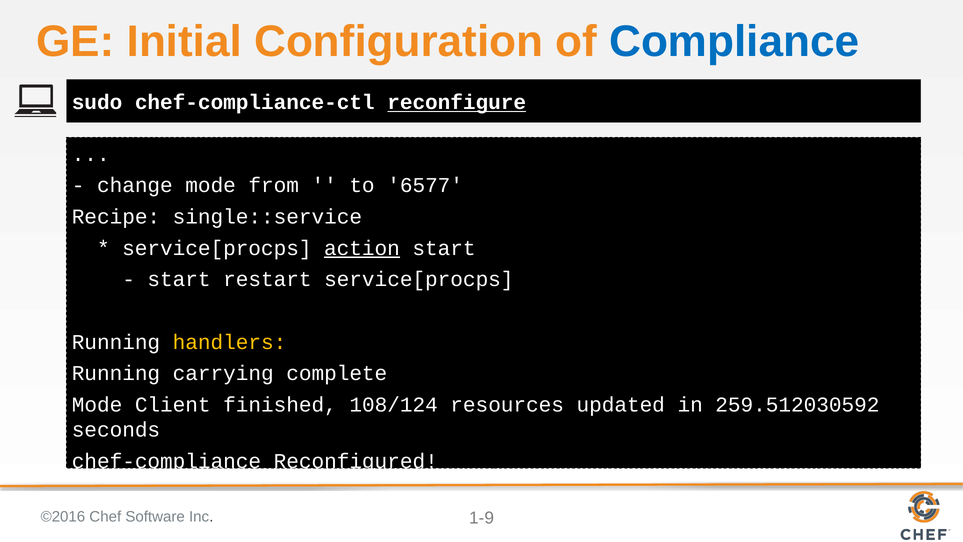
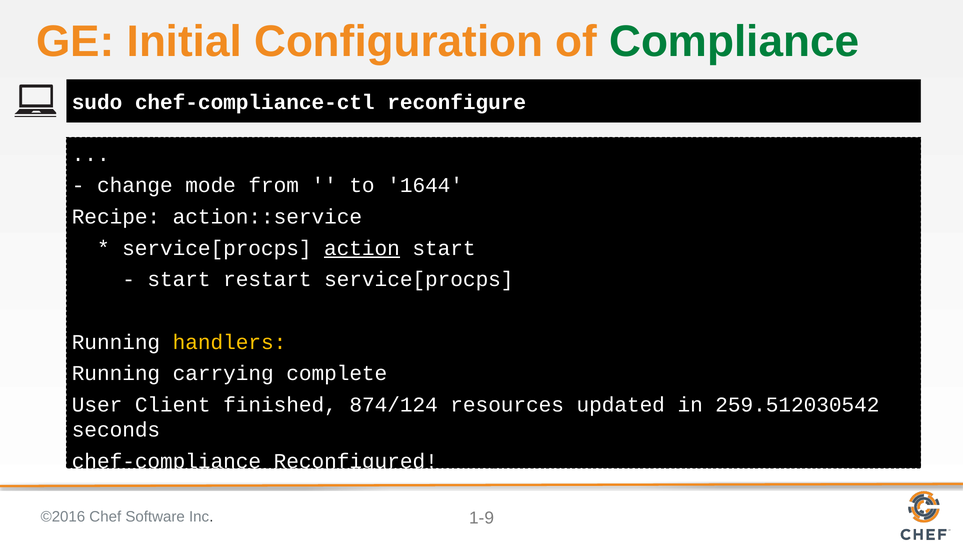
Compliance colour: blue -> green
reconfigure underline: present -> none
6577: 6577 -> 1644
single::service: single::service -> action::service
Mode at (97, 404): Mode -> User
108/124: 108/124 -> 874/124
259.512030592: 259.512030592 -> 259.512030542
